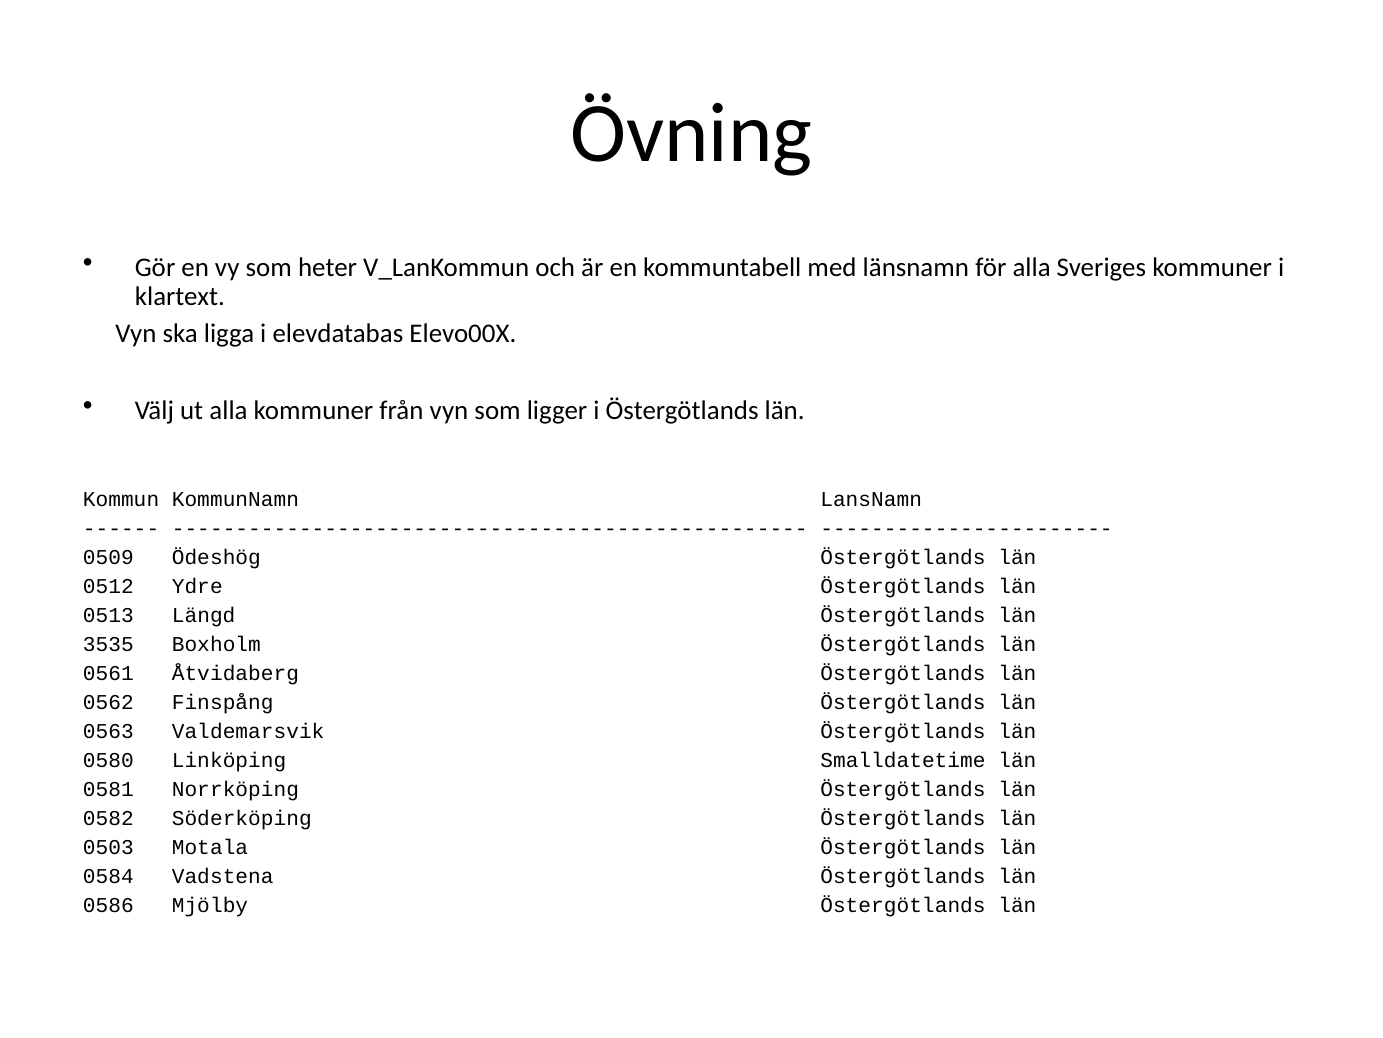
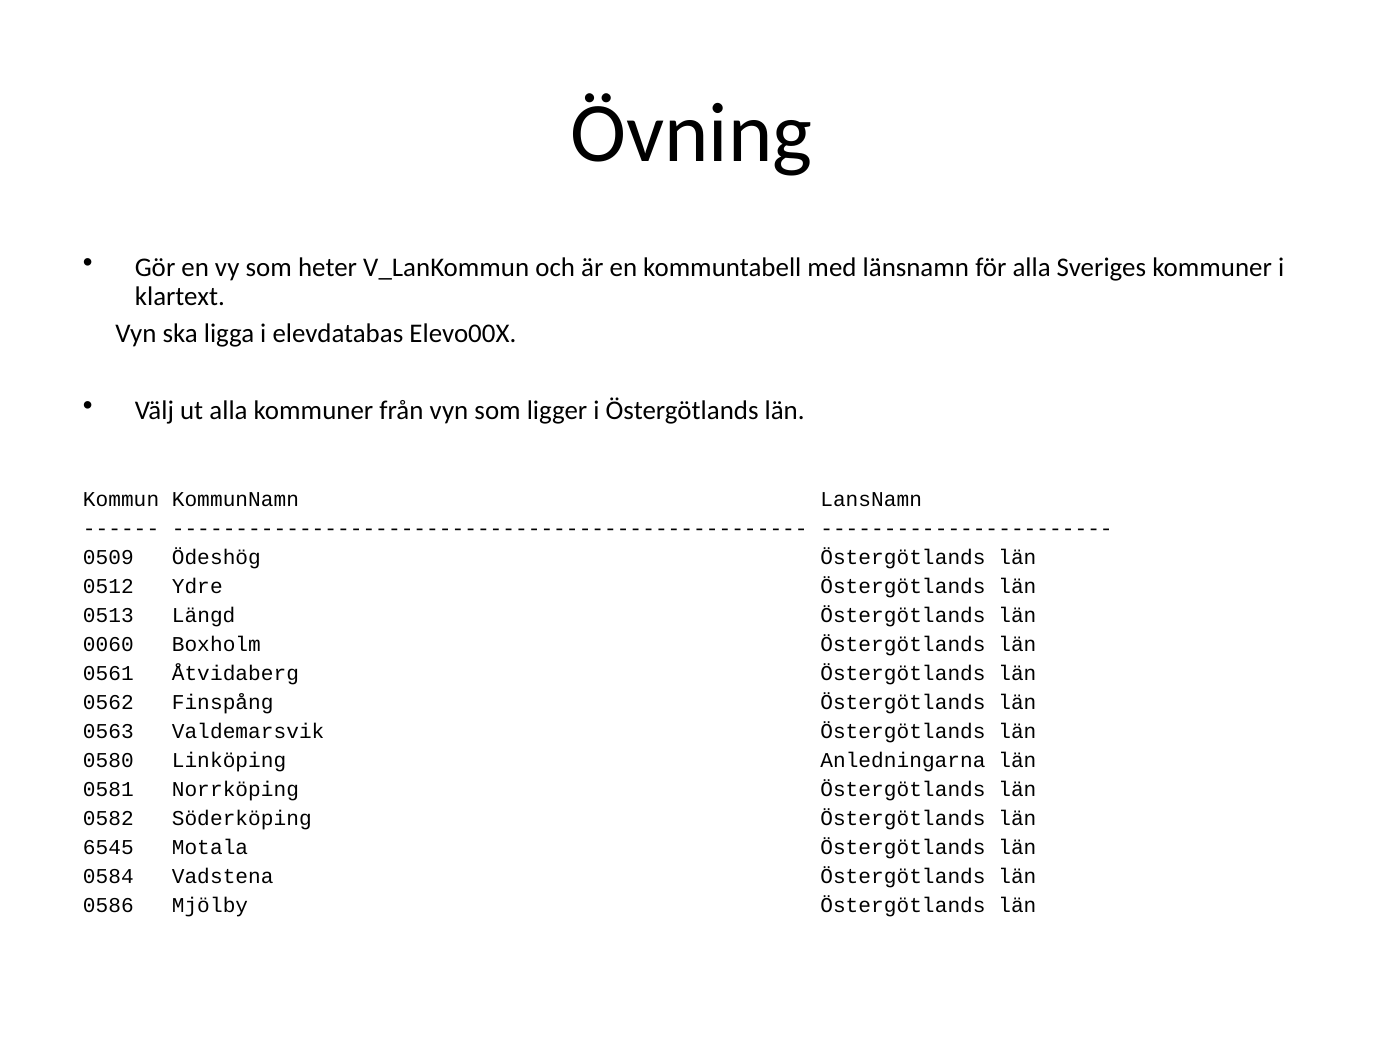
3535: 3535 -> 0060
Smalldatetime: Smalldatetime -> Anledningarna
0503: 0503 -> 6545
